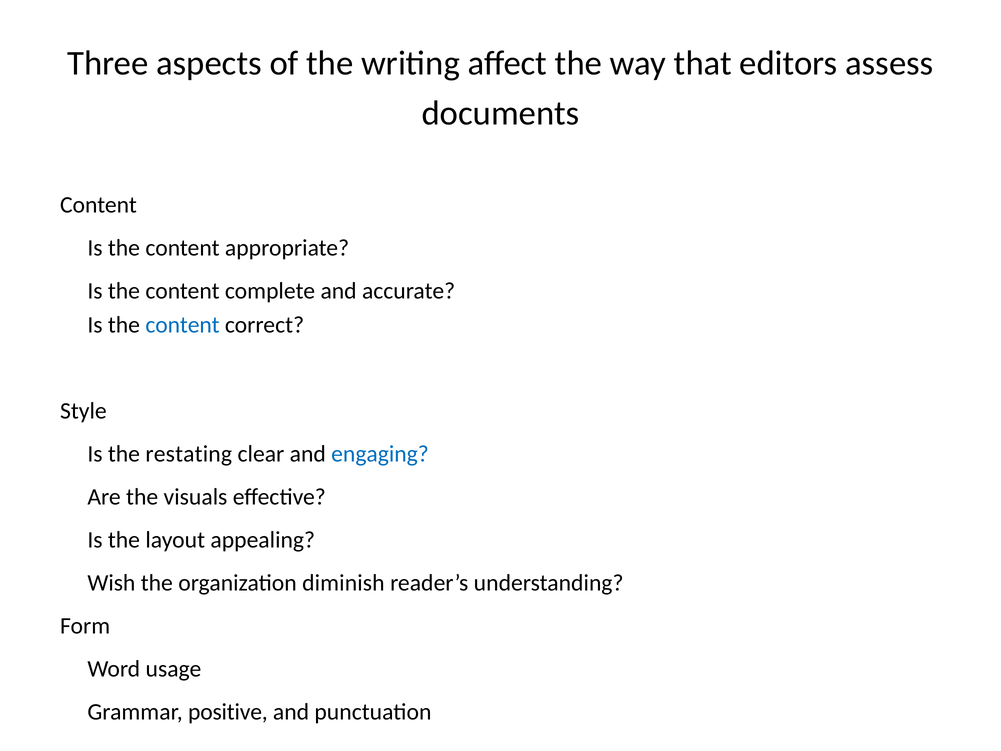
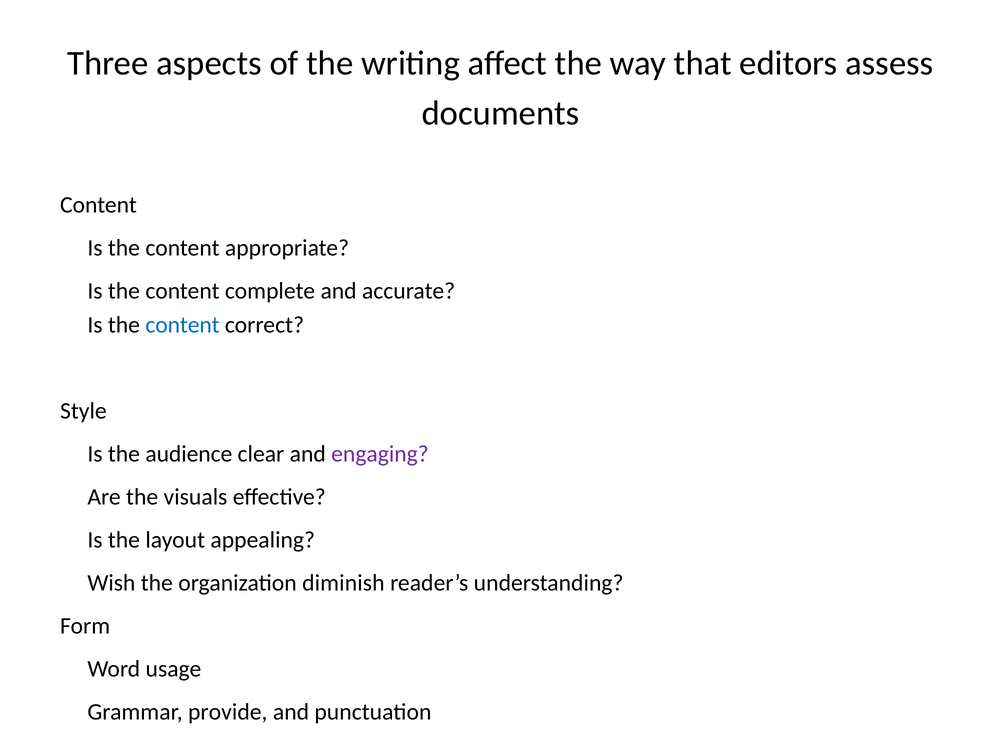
restating: restating -> audience
engaging colour: blue -> purple
positive: positive -> provide
